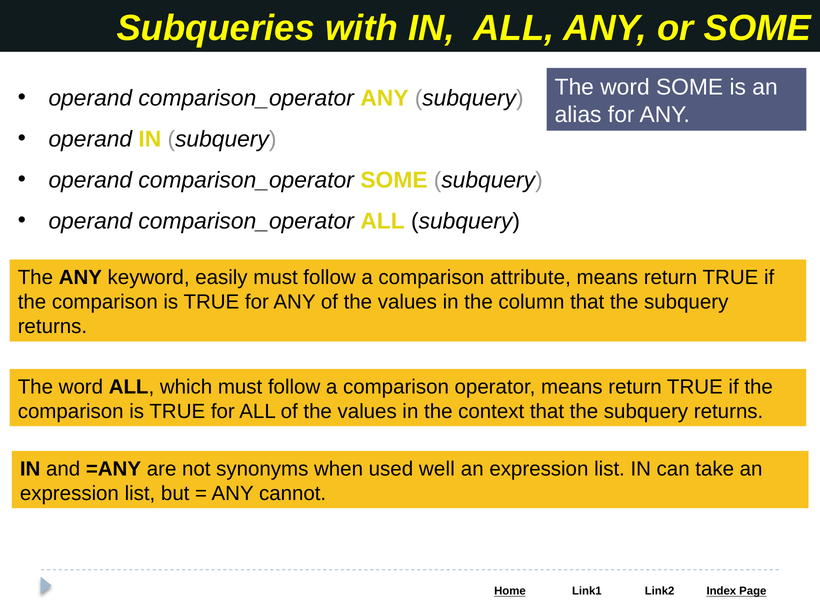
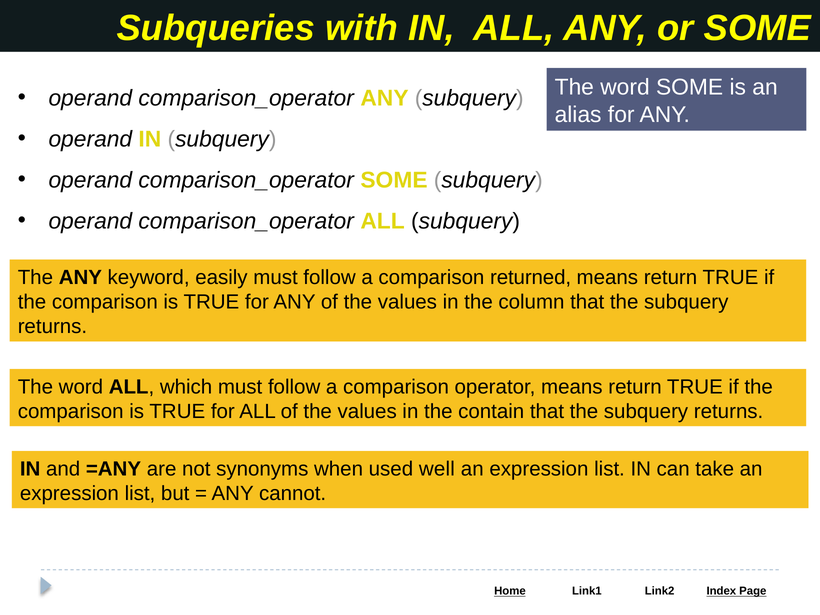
attribute: attribute -> returned
context: context -> contain
